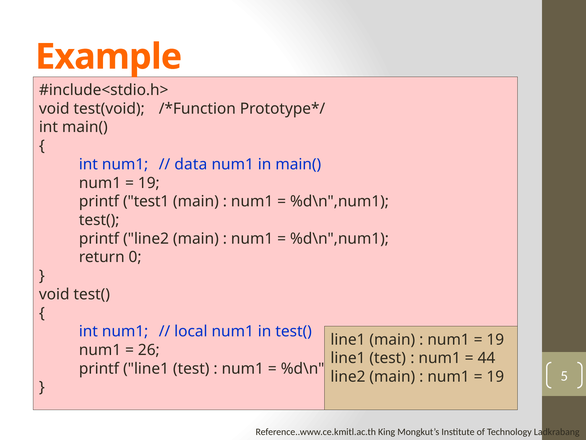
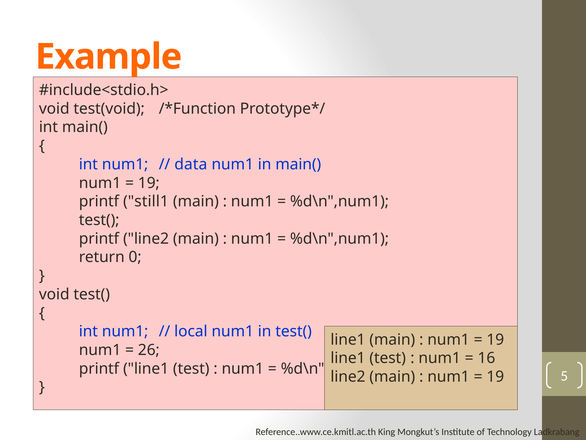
test1: test1 -> still1
44: 44 -> 16
